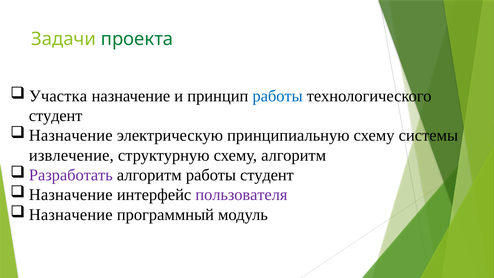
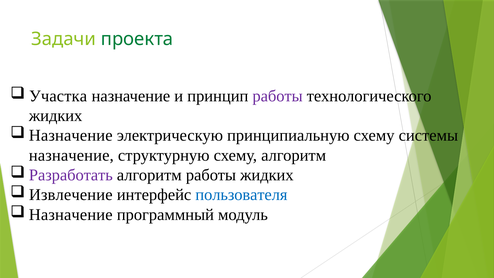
работы at (278, 96) colour: blue -> purple
студент at (56, 116): студент -> жидких
извлечение at (71, 155): извлечение -> назначение
работы студент: студент -> жидких
Назначение at (71, 195): Назначение -> Извлечение
пользователя colour: purple -> blue
